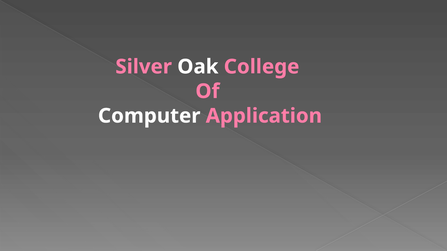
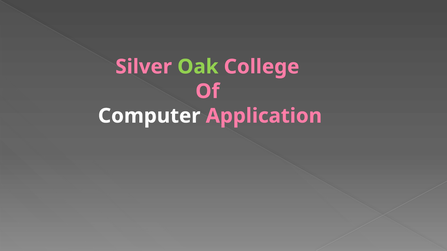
Oak colour: white -> light green
